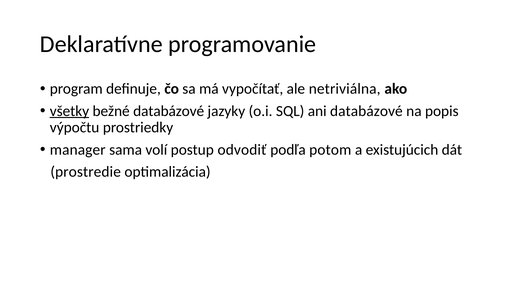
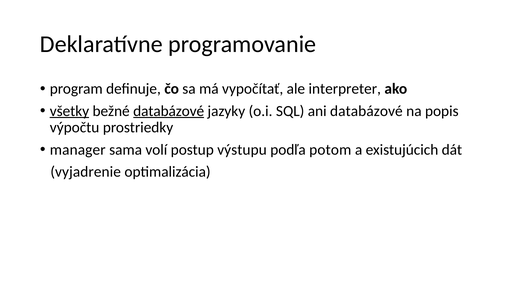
netriviálna: netriviálna -> interpreter
databázové at (169, 111) underline: none -> present
odvodiť: odvodiť -> výstupu
prostredie: prostredie -> vyjadrenie
